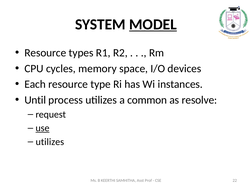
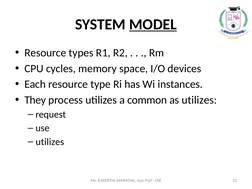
Until: Until -> They
as resolve: resolve -> utilizes
use underline: present -> none
